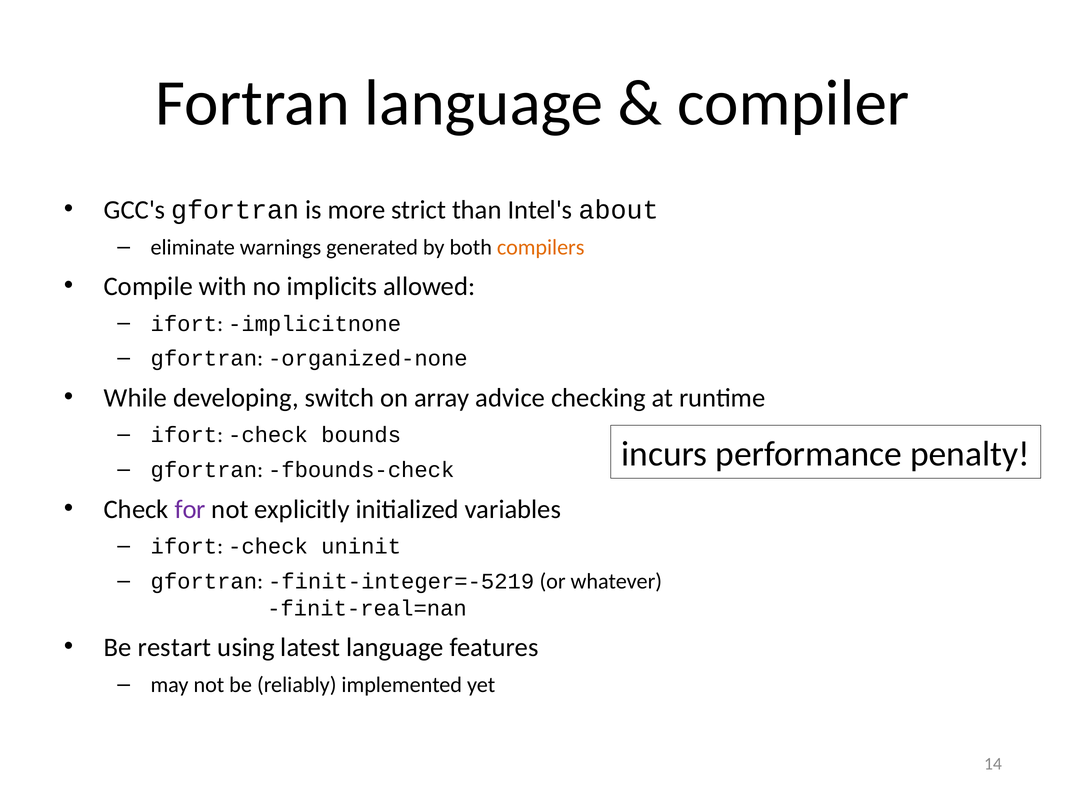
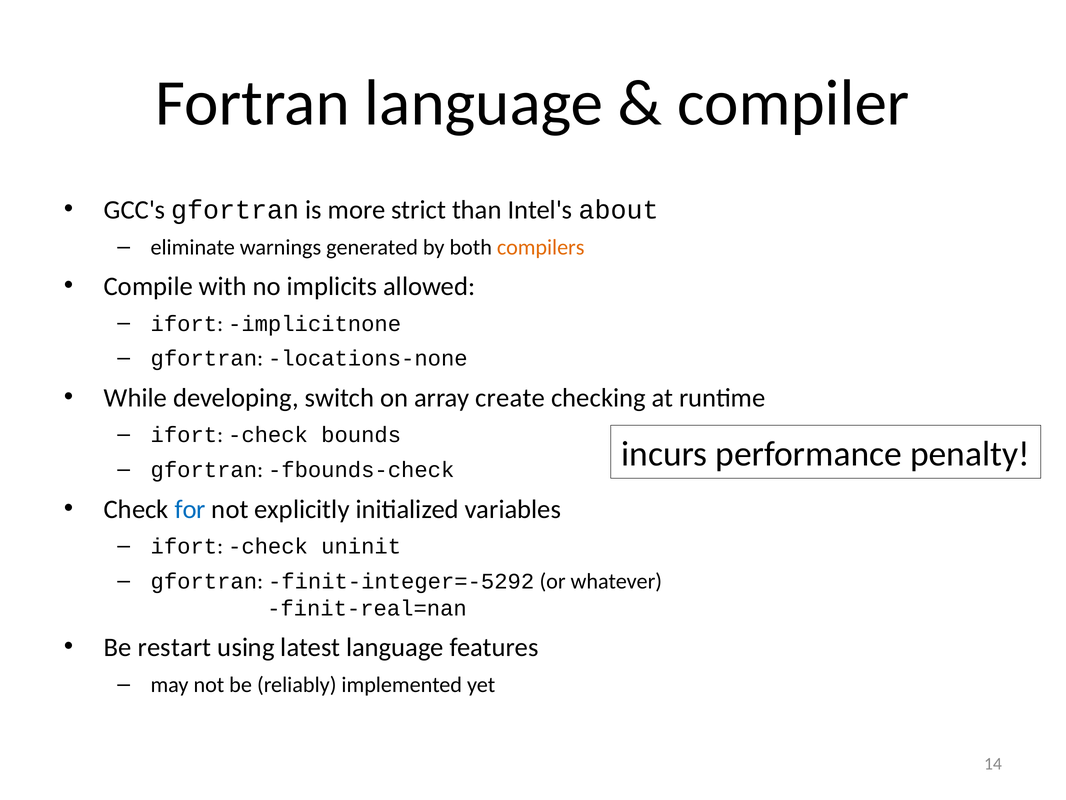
organized-none: organized-none -> locations-none
advice: advice -> create
for colour: purple -> blue
finit-integer=-5219: finit-integer=-5219 -> finit-integer=-5292
